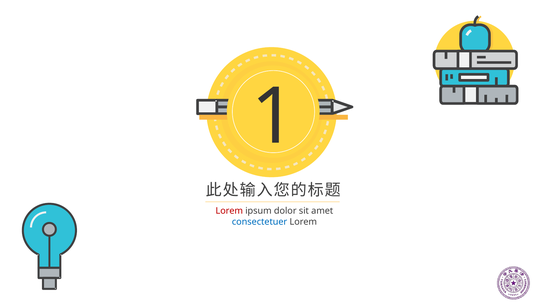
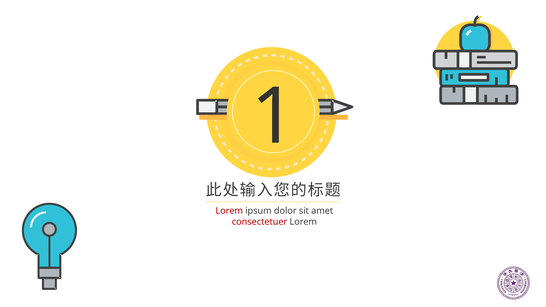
consectetuer colour: blue -> red
